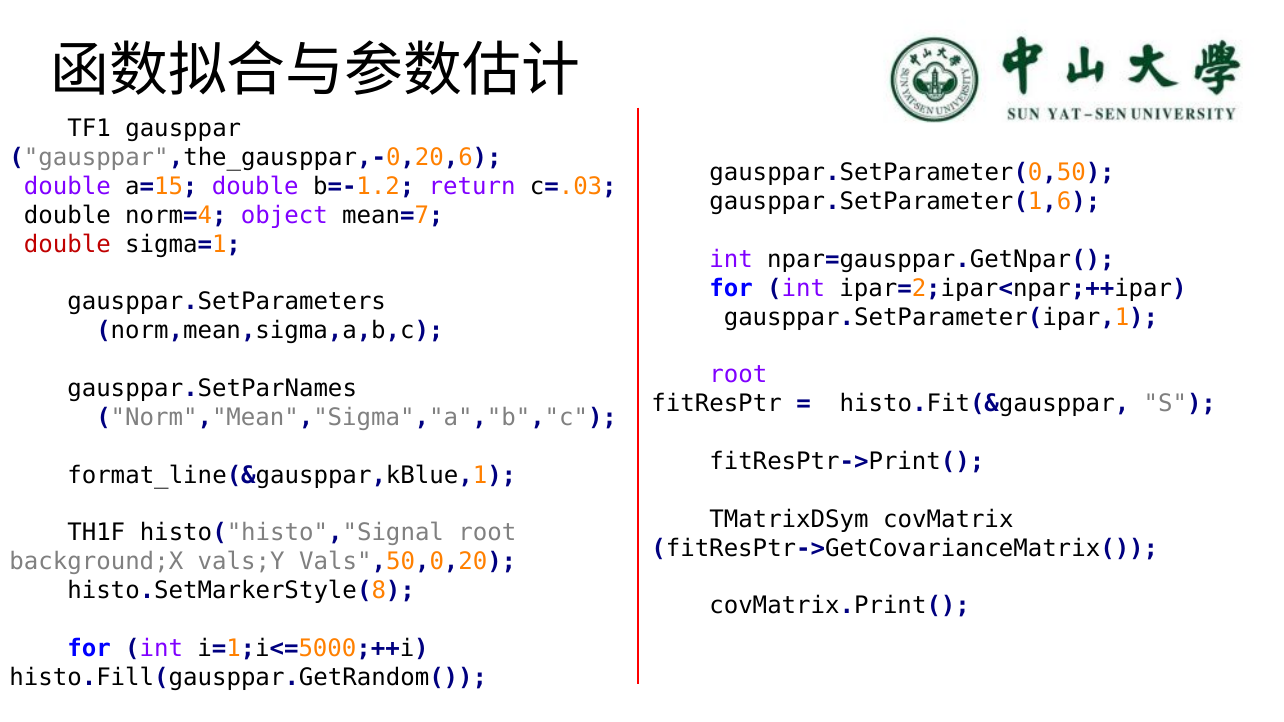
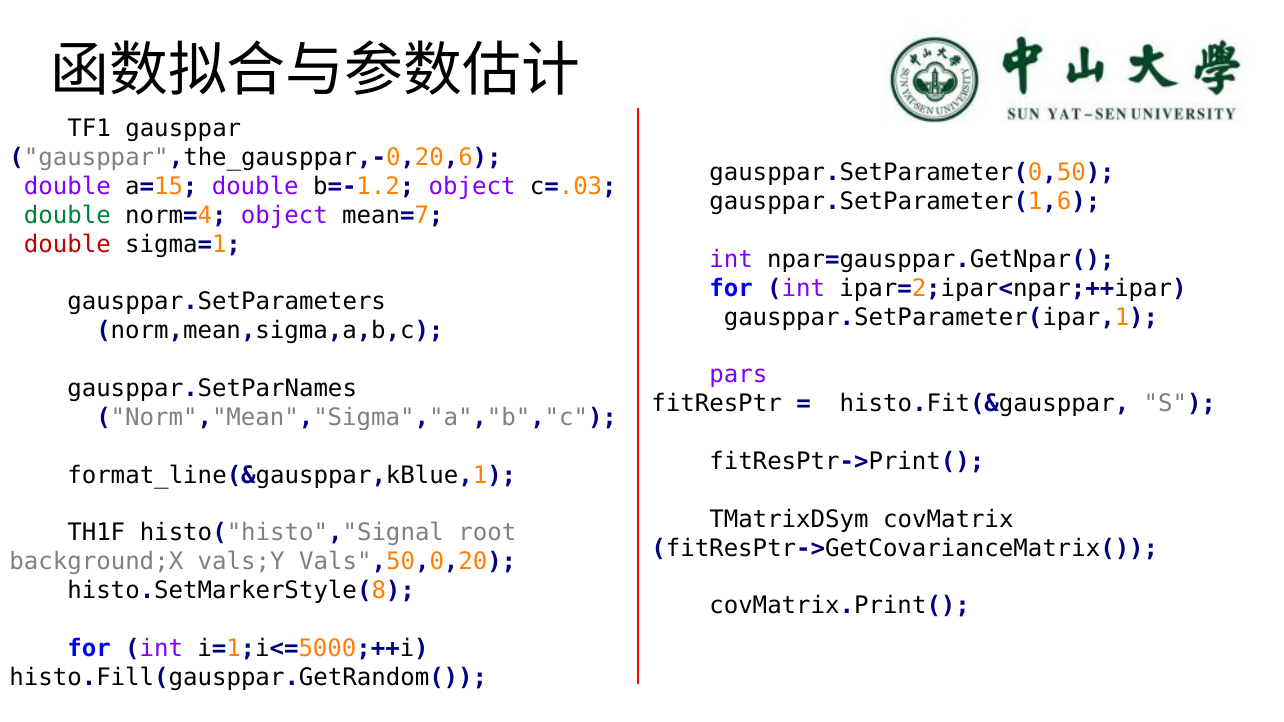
b=-1.2 return: return -> object
double at (67, 215) colour: black -> green
root at (738, 375): root -> pars
